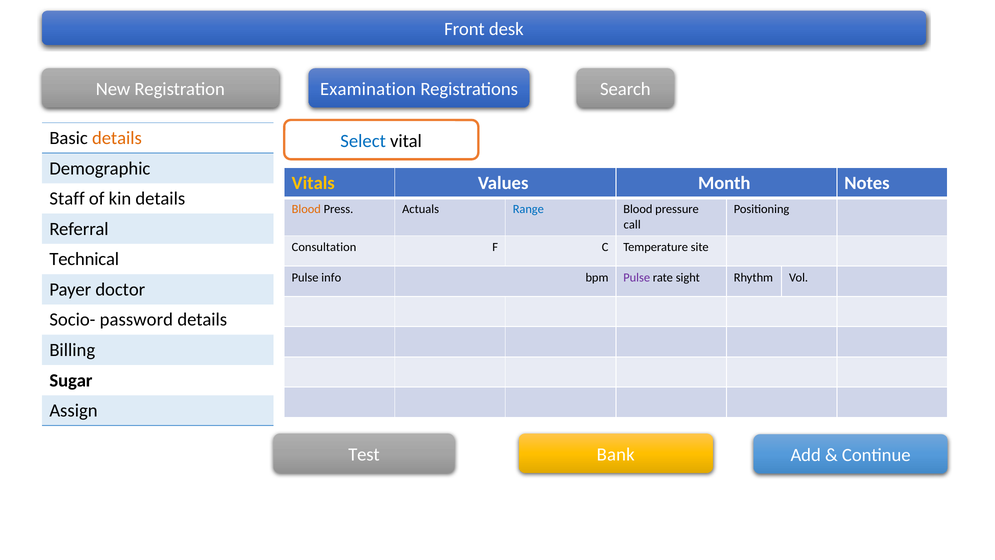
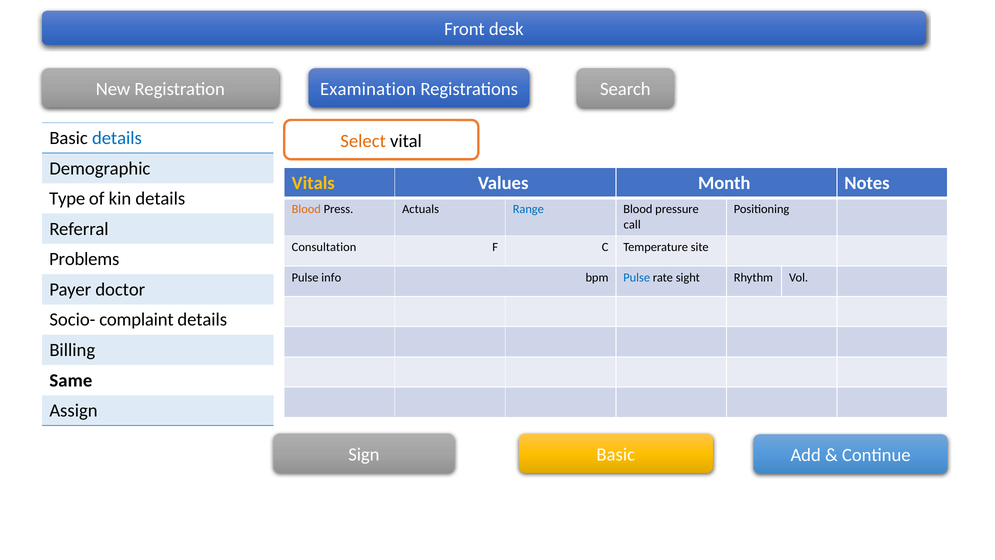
details at (117, 138) colour: orange -> blue
Select colour: blue -> orange
Staff: Staff -> Type
Technical: Technical -> Problems
Pulse at (637, 277) colour: purple -> blue
password: password -> complaint
Sugar: Sugar -> Same
Test: Test -> Sign
Bank at (616, 454): Bank -> Basic
